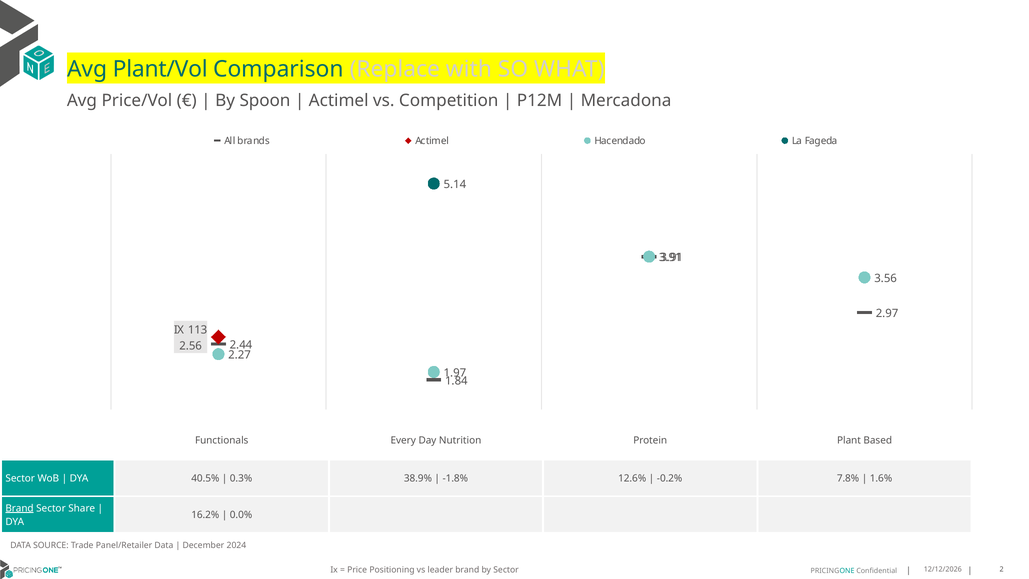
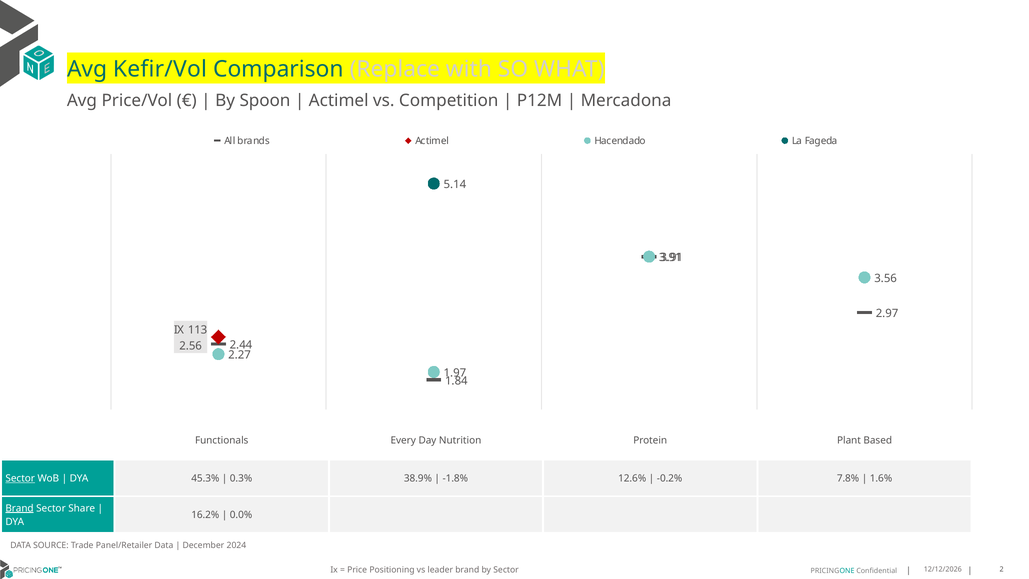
Plant/Vol: Plant/Vol -> Kefir/Vol
Sector at (20, 478) underline: none -> present
40.5%: 40.5% -> 45.3%
